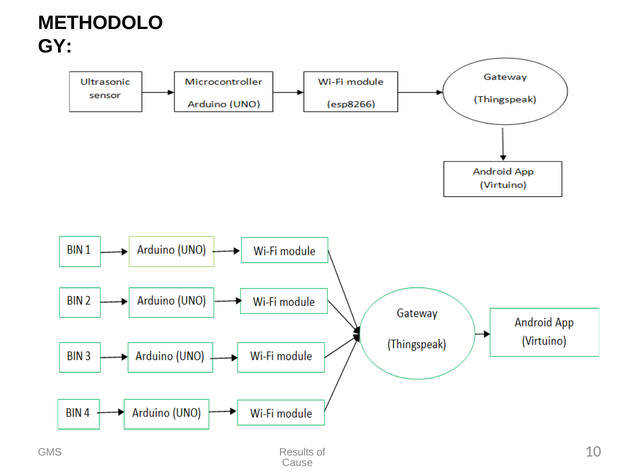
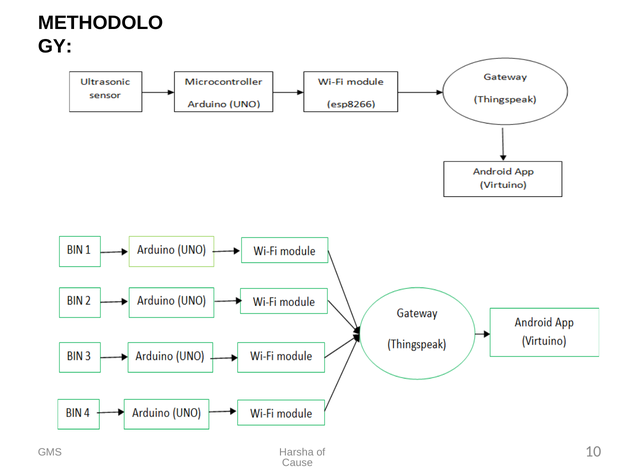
Results: Results -> Harsha
